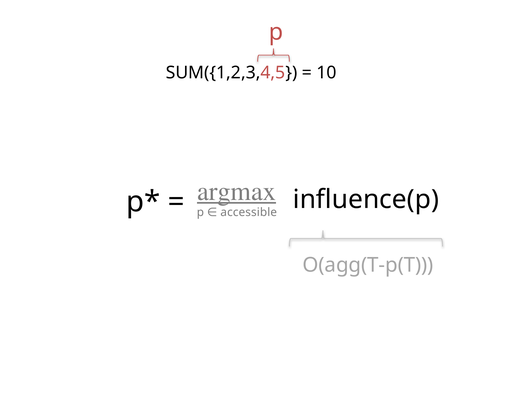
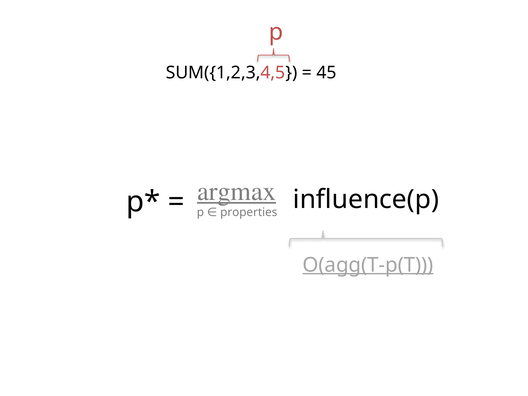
10: 10 -> 45
accessible: accessible -> properties
O(agg(T-p(T underline: none -> present
